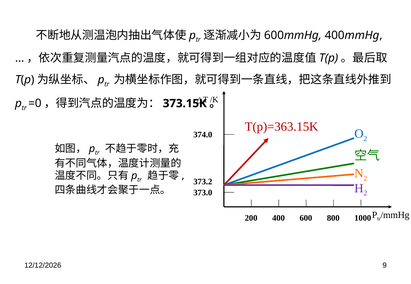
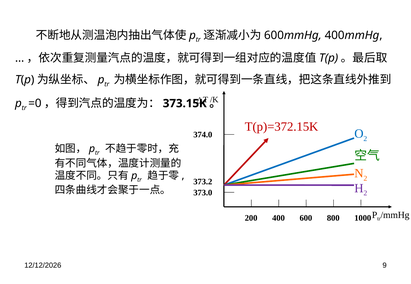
T(p)=363.15K: T(p)=363.15K -> T(p)=372.15K
